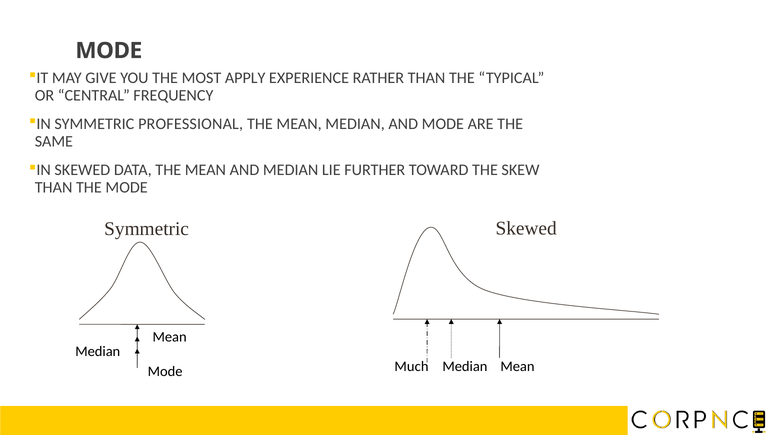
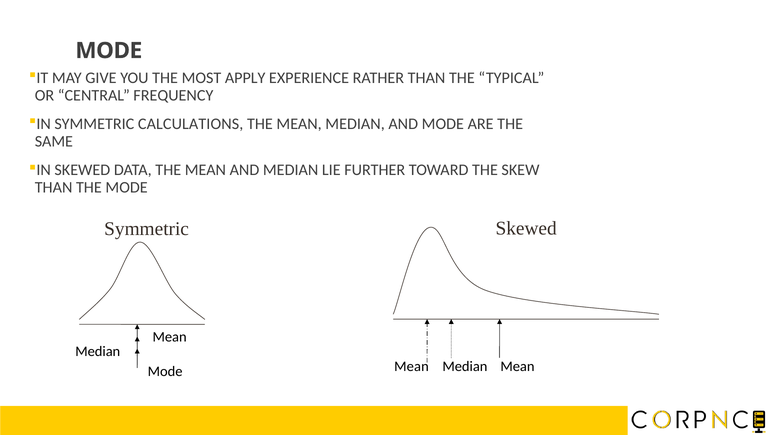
PROFESSIONAL: PROFESSIONAL -> CALCULATIONS
Much at (411, 366): Much -> Mean
